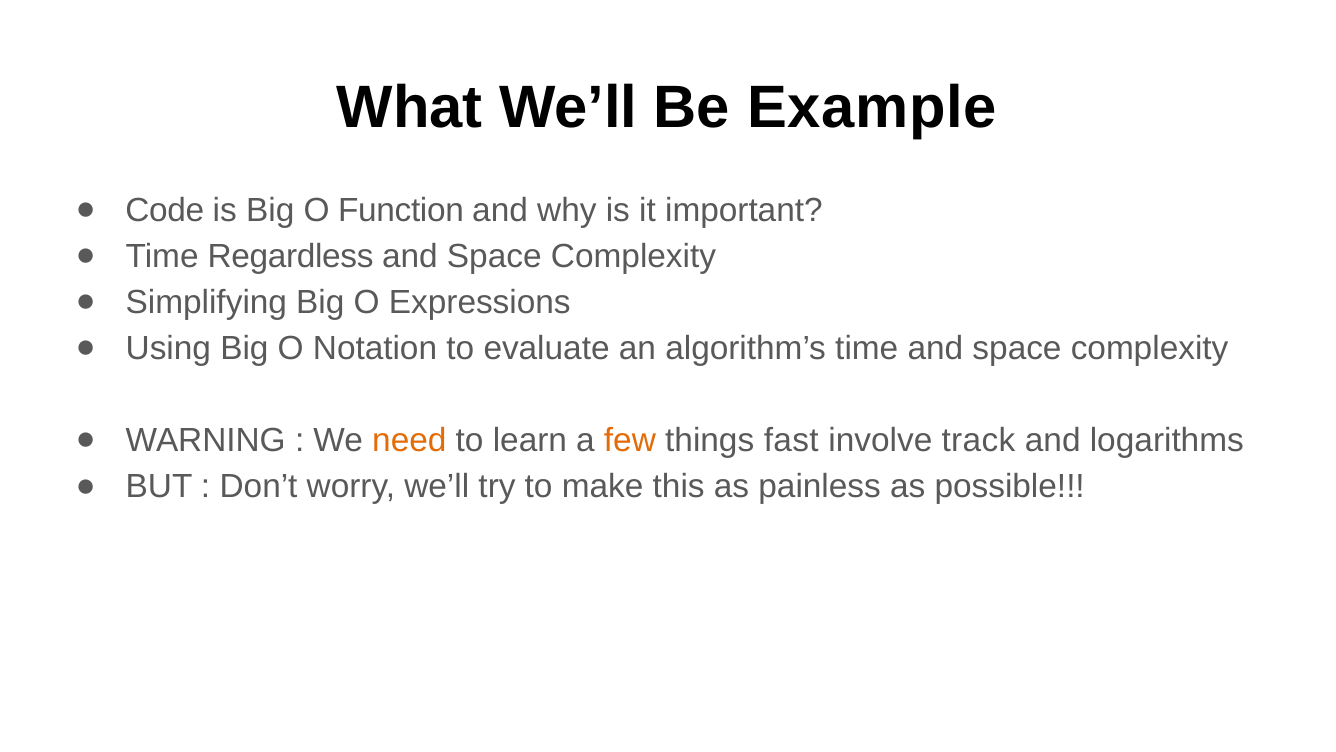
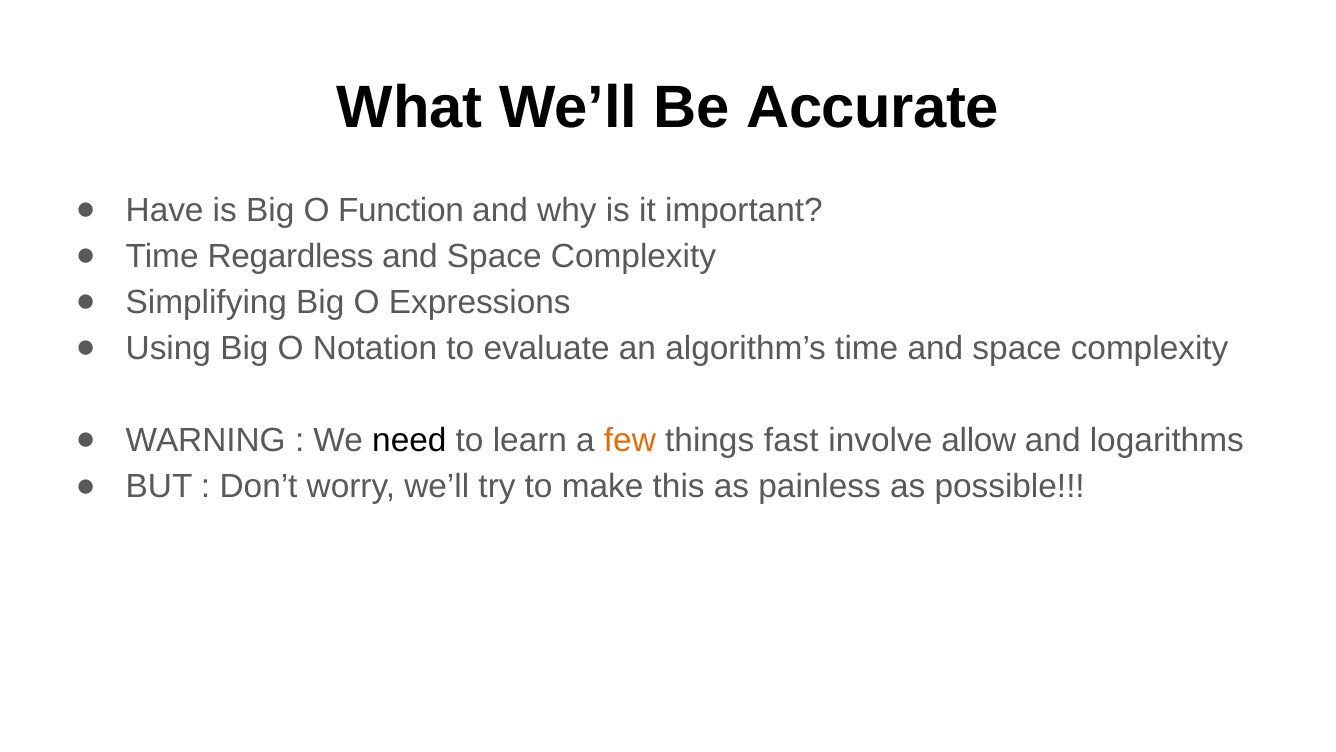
Example: Example -> Accurate
Code: Code -> Have
need colour: orange -> black
track: track -> allow
